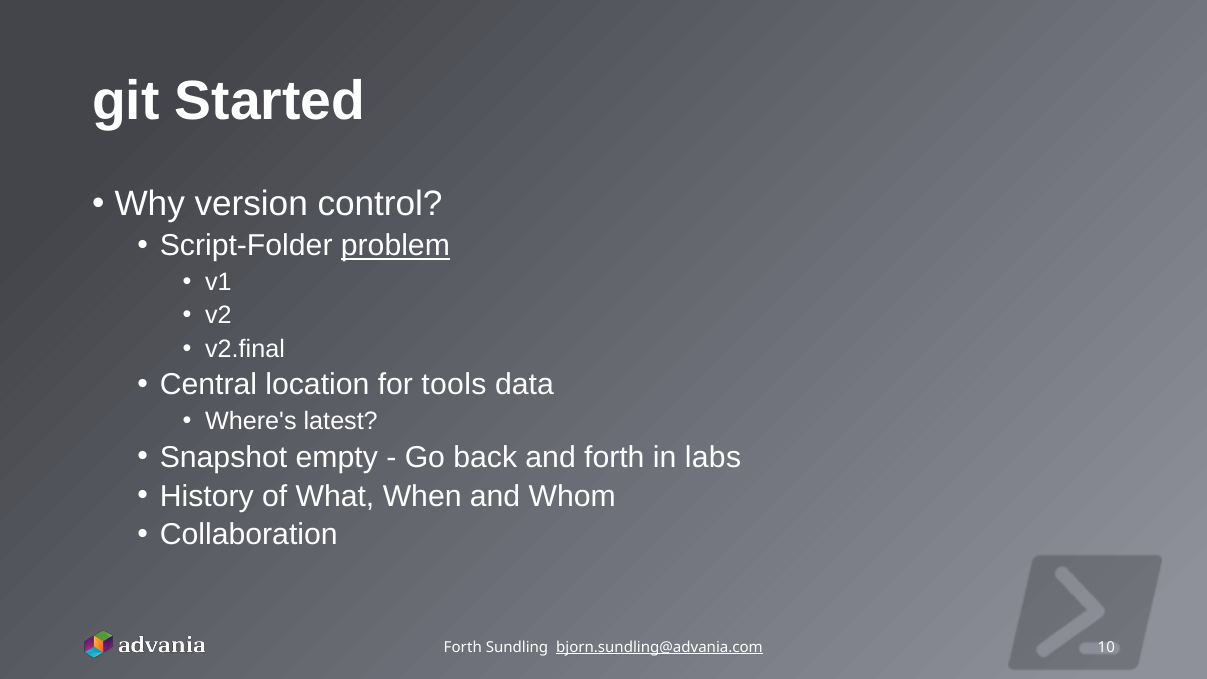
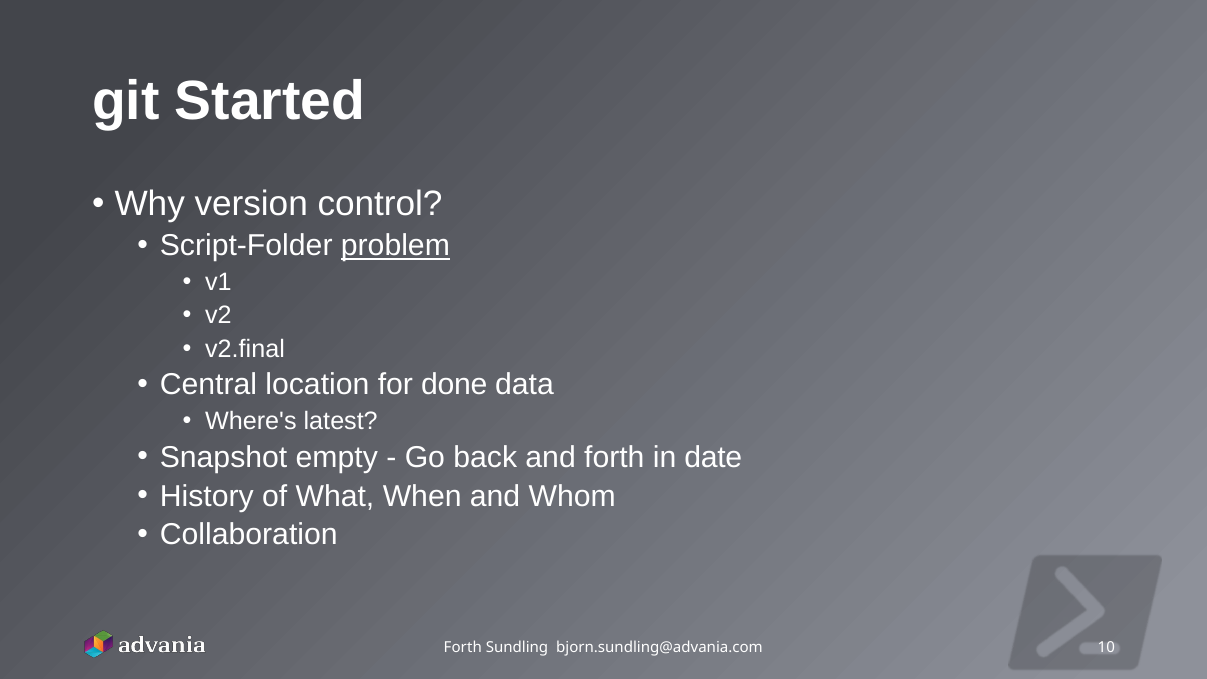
tools: tools -> done
labs: labs -> date
bjorn.sundling@advania.com underline: present -> none
